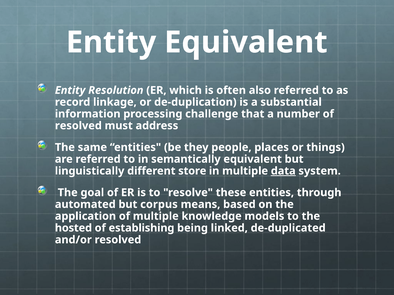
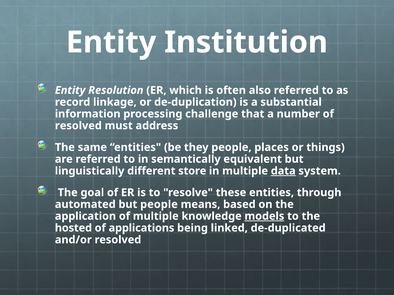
Entity Equivalent: Equivalent -> Institution
but corpus: corpus -> people
models underline: none -> present
establishing: establishing -> applications
